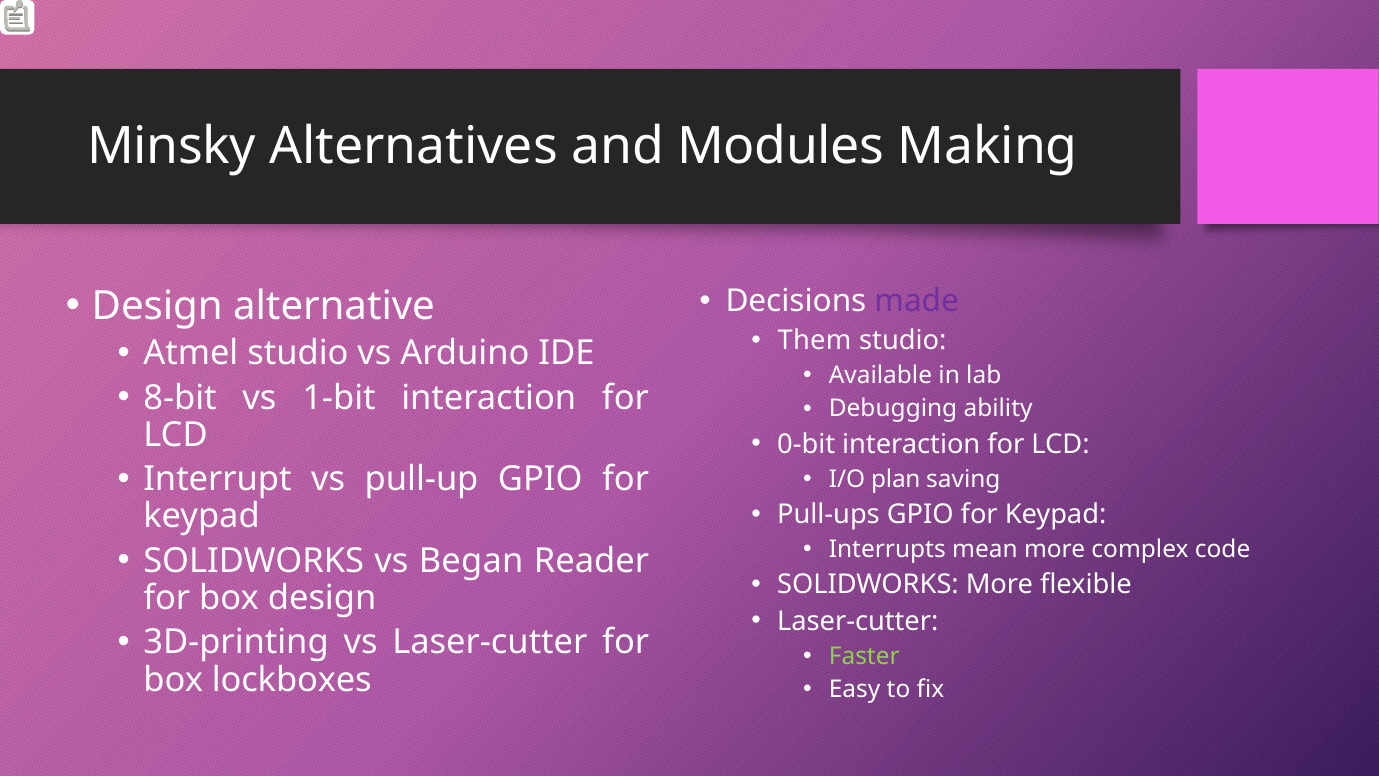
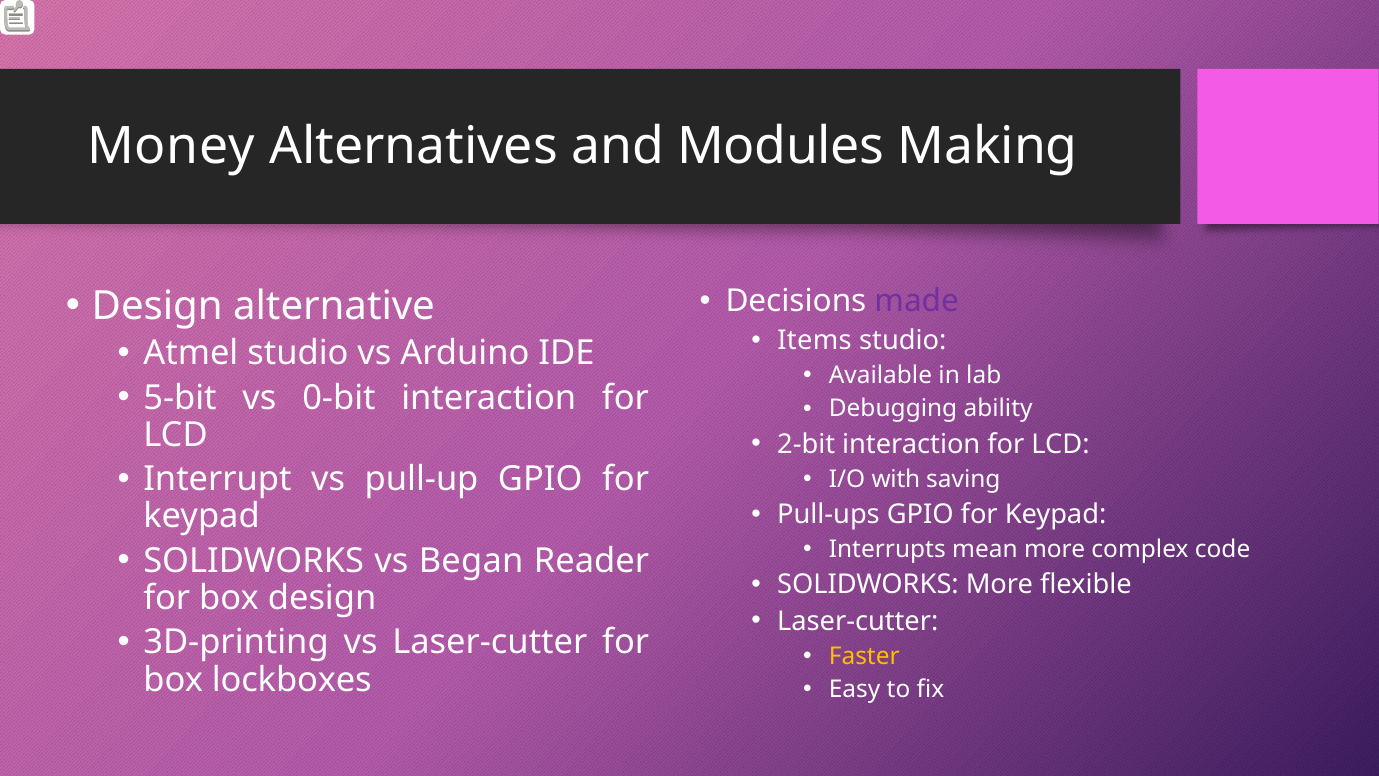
Minsky: Minsky -> Money
Them: Them -> Items
8-bit: 8-bit -> 5-bit
1-bit: 1-bit -> 0-bit
0-bit: 0-bit -> 2-bit
plan: plan -> with
Faster colour: light green -> yellow
